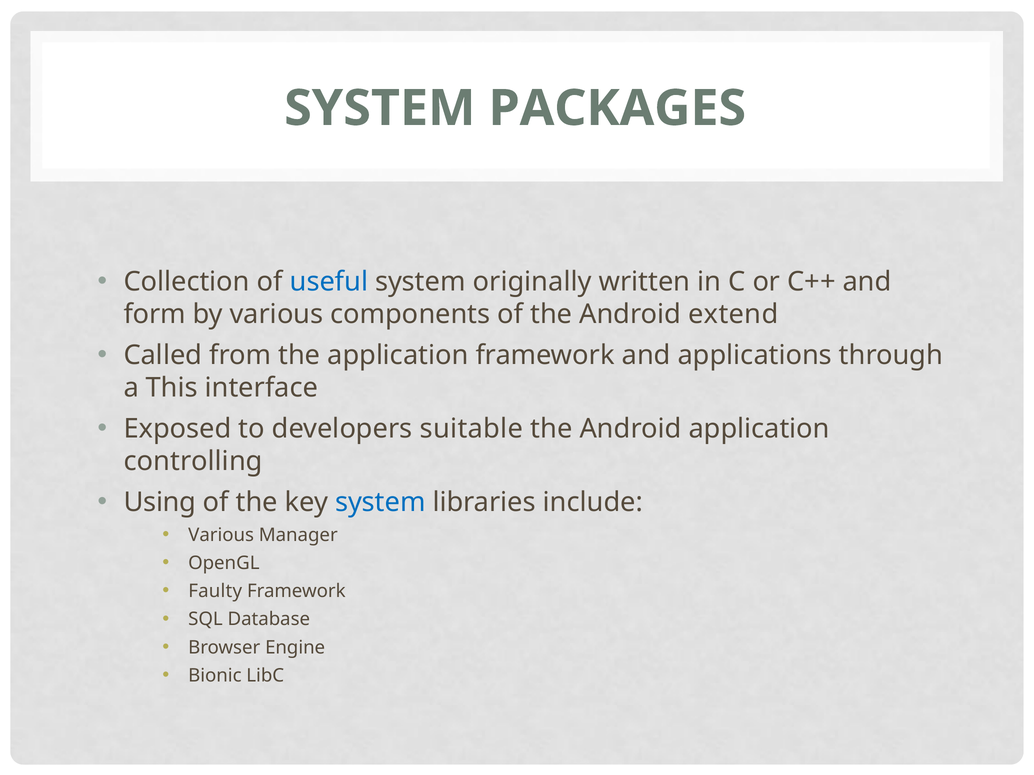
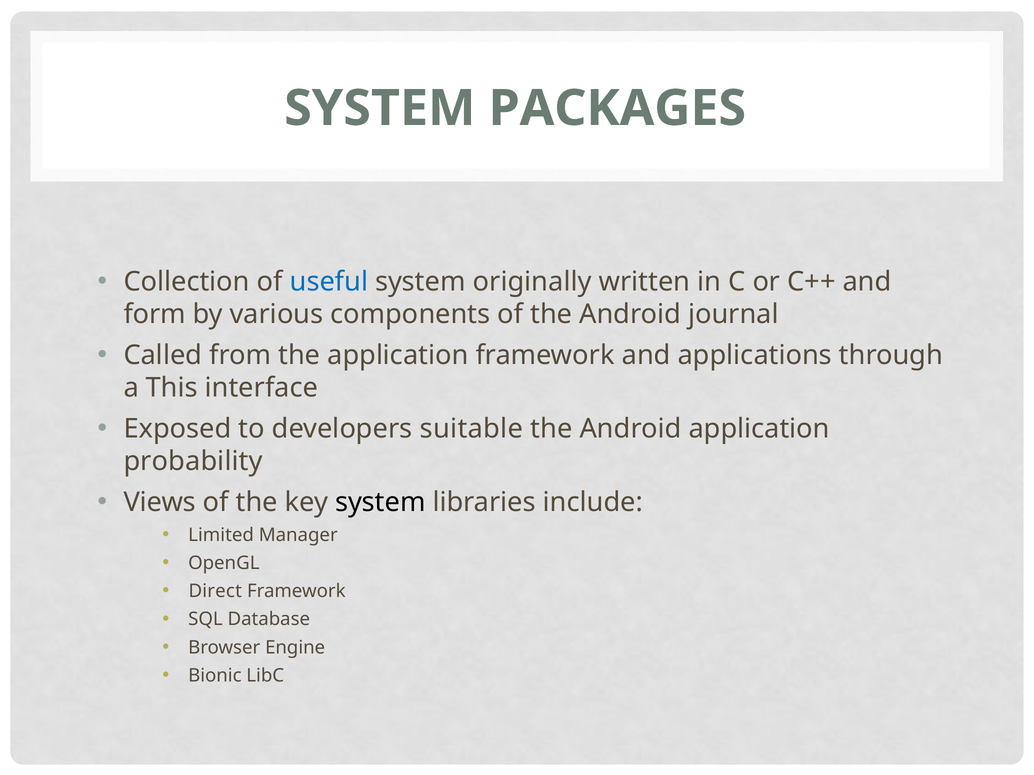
extend: extend -> journal
controlling: controlling -> probability
Using: Using -> Views
system at (380, 503) colour: blue -> black
Various at (221, 535): Various -> Limited
Faulty: Faulty -> Direct
